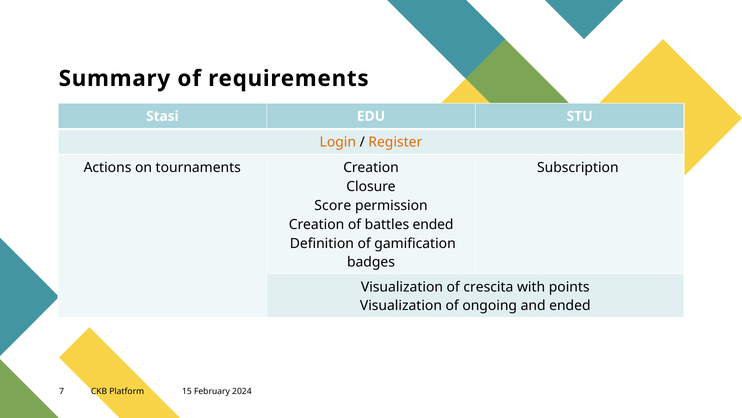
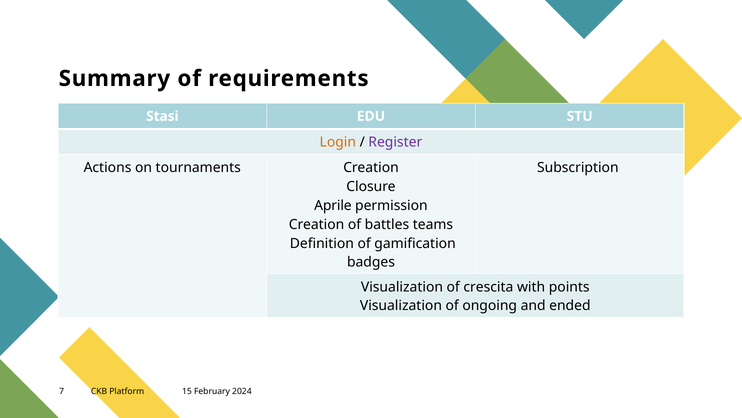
Register colour: orange -> purple
Score: Score -> Aprile
battles ended: ended -> teams
